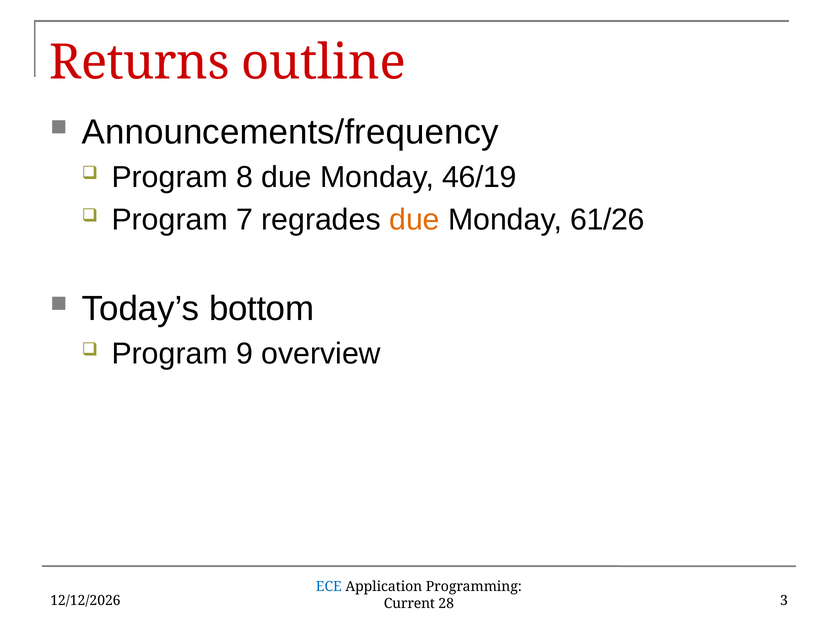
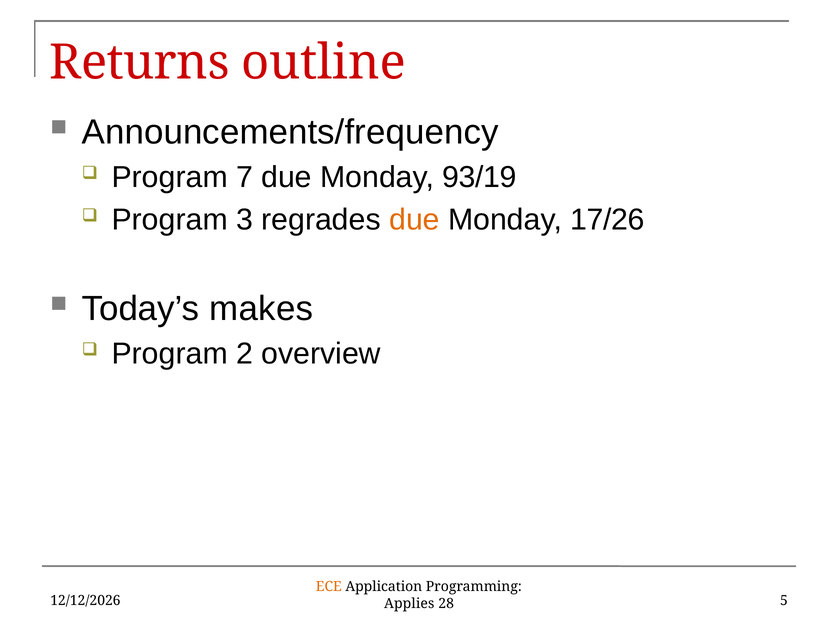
8: 8 -> 7
46/19: 46/19 -> 93/19
7: 7 -> 3
61/26: 61/26 -> 17/26
bottom: bottom -> makes
9: 9 -> 2
ECE colour: blue -> orange
Current: Current -> Applies
3: 3 -> 5
